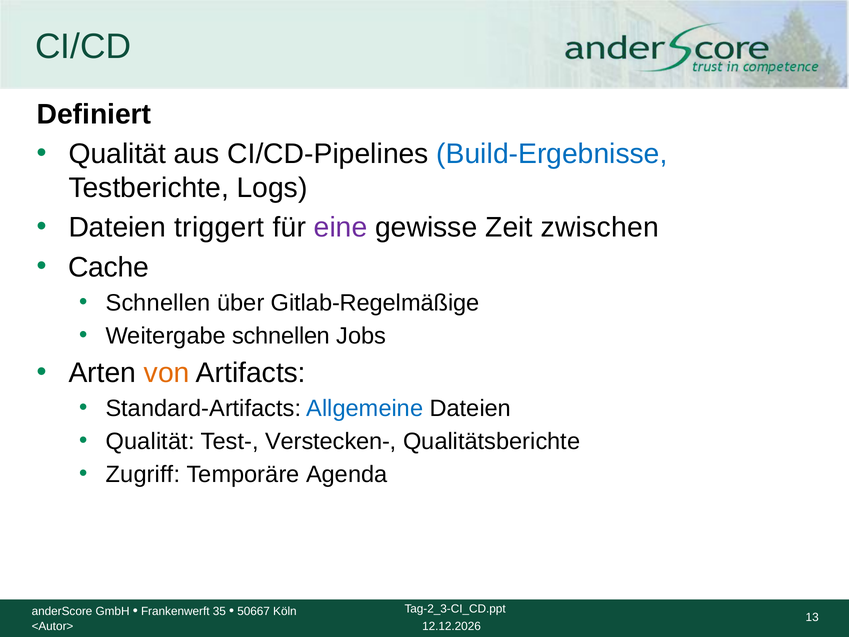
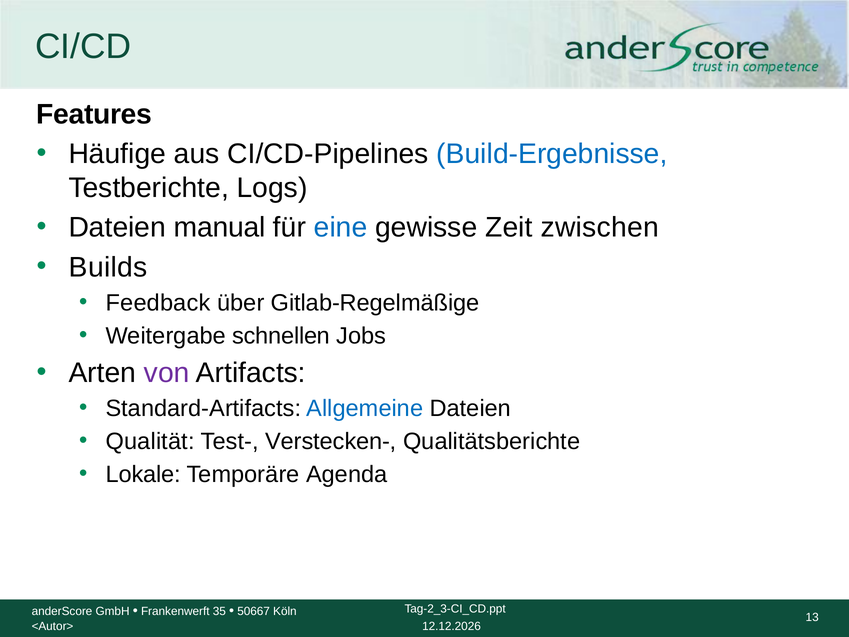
Definiert: Definiert -> Features
Qualität at (117, 154): Qualität -> Häufige
triggert: triggert -> manual
eine colour: purple -> blue
Cache: Cache -> Builds
Schnellen at (158, 303): Schnellen -> Feedback
von colour: orange -> purple
Zugriff: Zugriff -> Lokale
